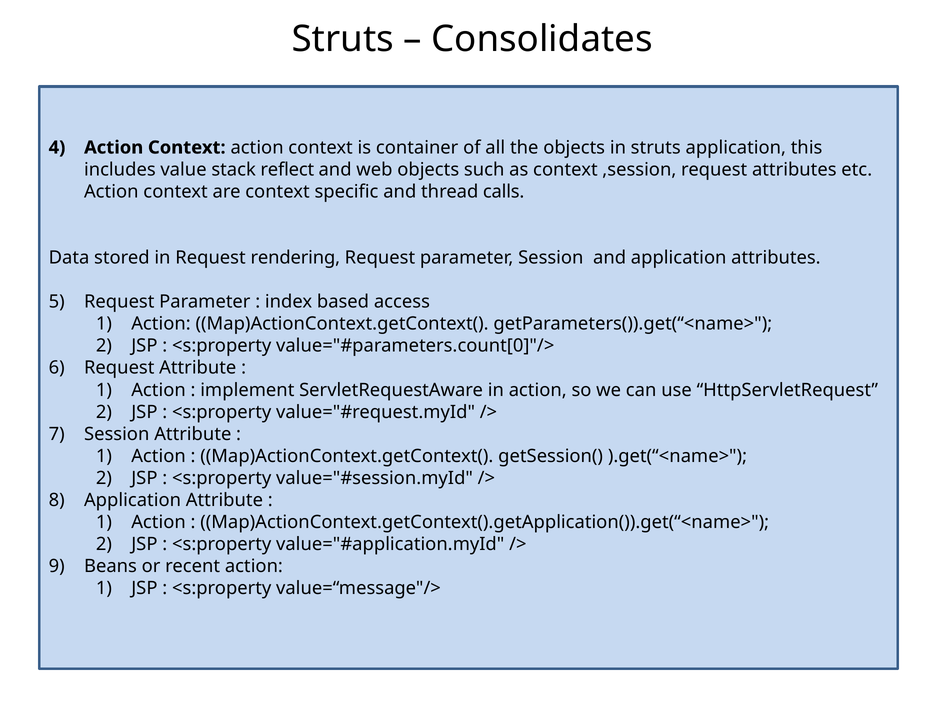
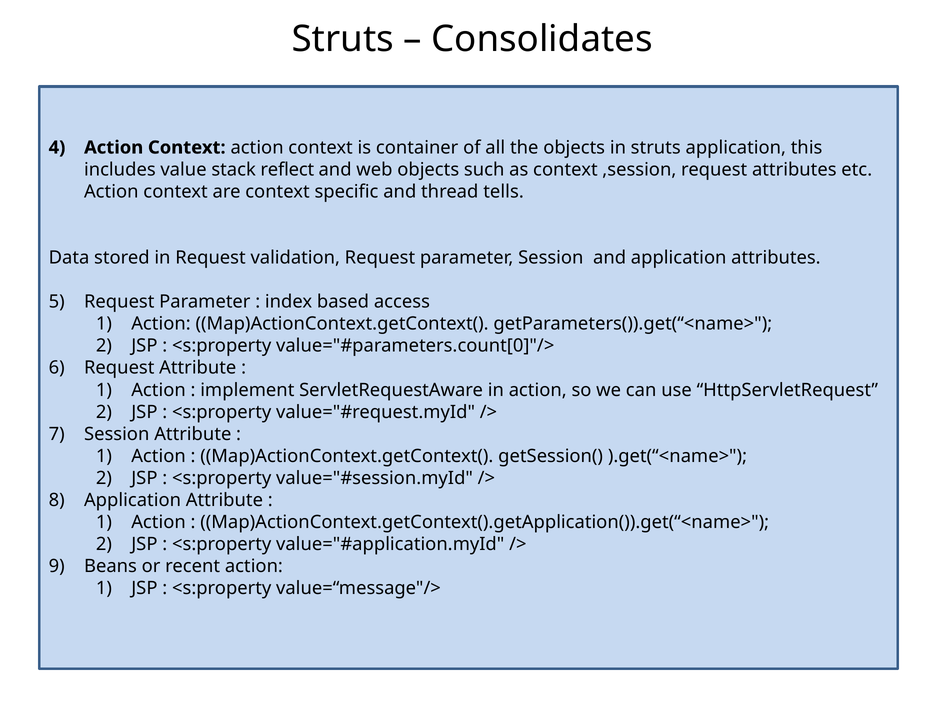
calls: calls -> tells
rendering: rendering -> validation
